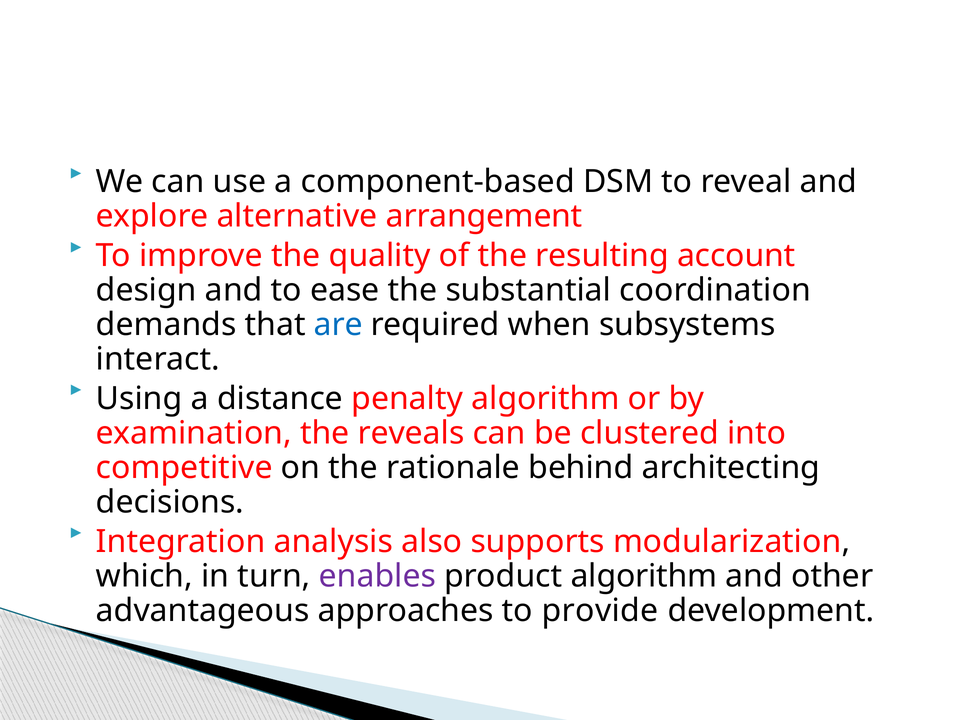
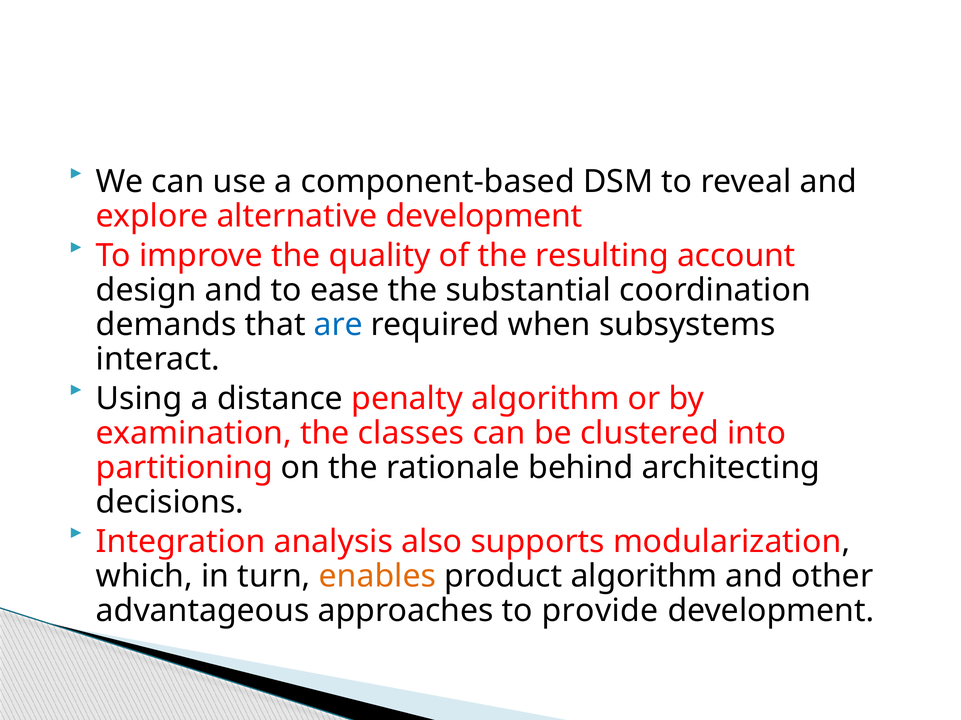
alternative arrangement: arrangement -> development
reveals: reveals -> classes
competitive: competitive -> partitioning
enables colour: purple -> orange
